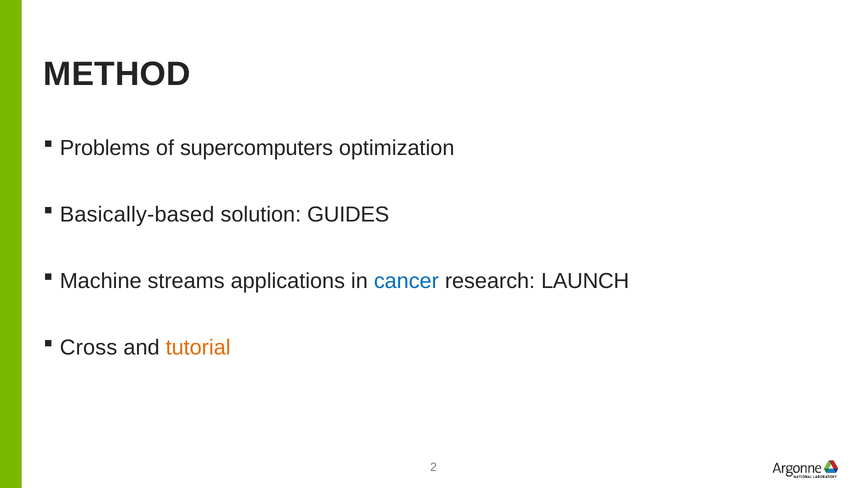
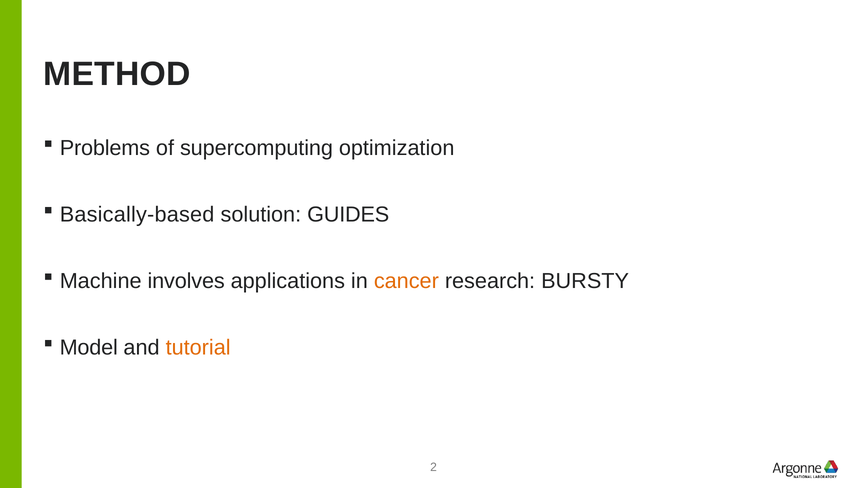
supercomputers: supercomputers -> supercomputing
streams: streams -> involves
cancer colour: blue -> orange
LAUNCH: LAUNCH -> BURSTY
Cross: Cross -> Model
